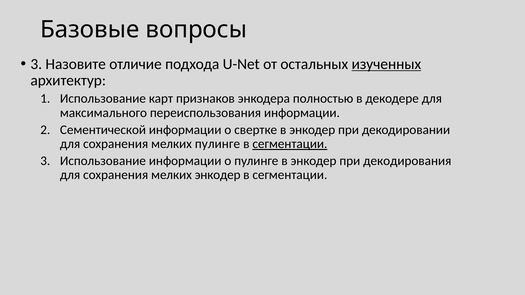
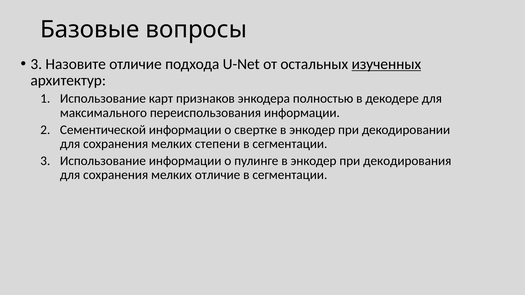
мелких пулинге: пулинге -> степени
сегментации at (290, 144) underline: present -> none
мелких энкодер: энкодер -> отличие
